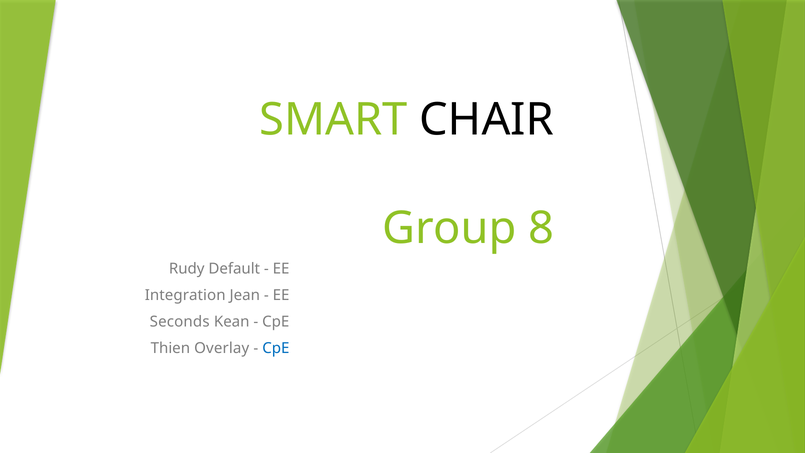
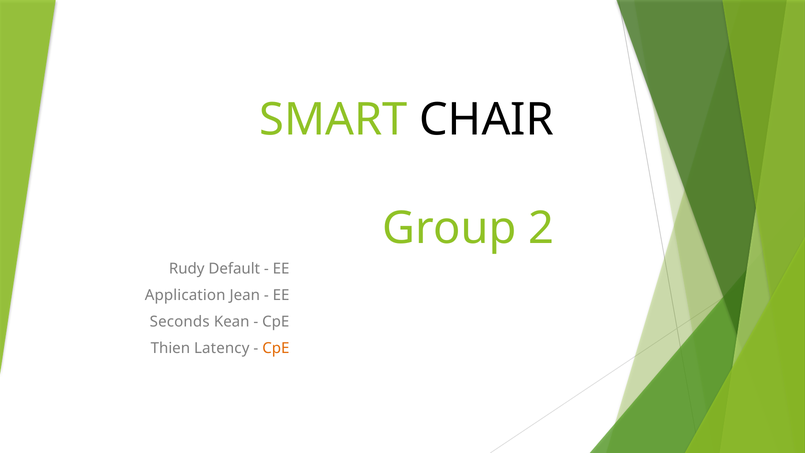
8: 8 -> 2
Integration: Integration -> Application
Overlay: Overlay -> Latency
CpE at (276, 348) colour: blue -> orange
